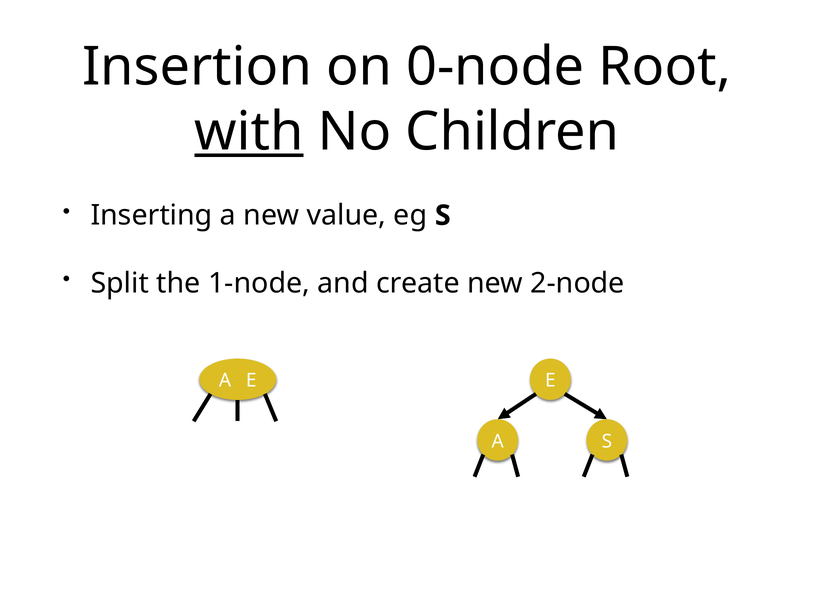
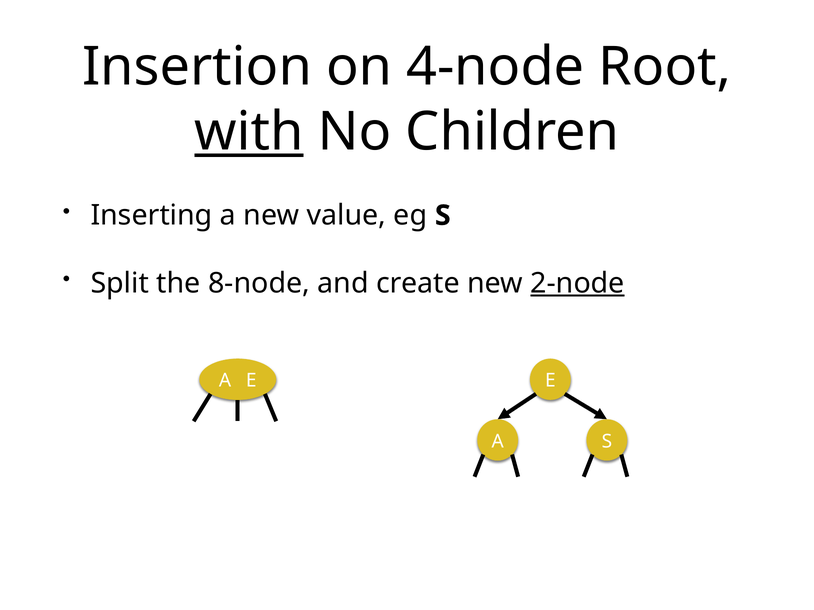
0-node: 0-node -> 4-node
1-node: 1-node -> 8-node
2-node underline: none -> present
